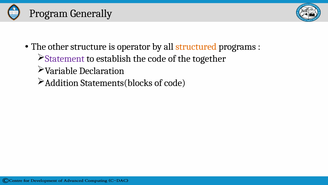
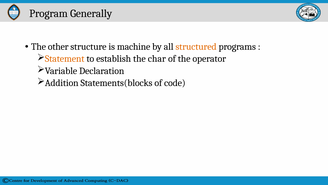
operator: operator -> machine
Statement colour: purple -> orange
the code: code -> char
together: together -> operator
